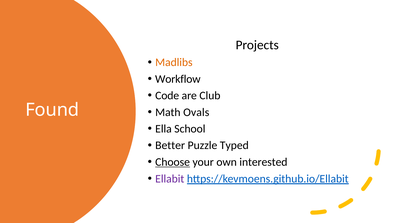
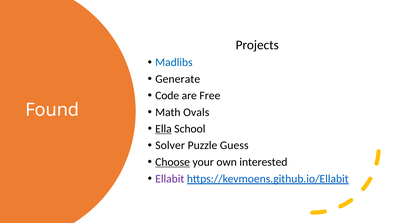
Madlibs colour: orange -> blue
Workflow: Workflow -> Generate
Club: Club -> Free
Ella underline: none -> present
Better: Better -> Solver
Typed: Typed -> Guess
